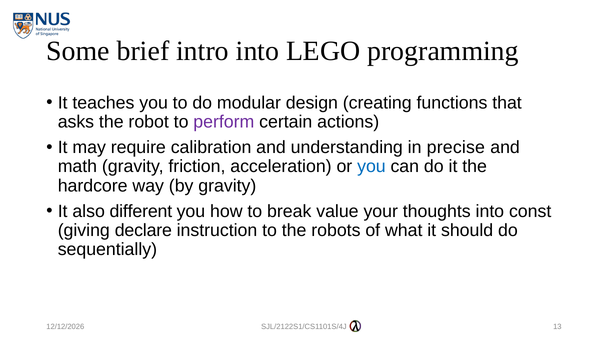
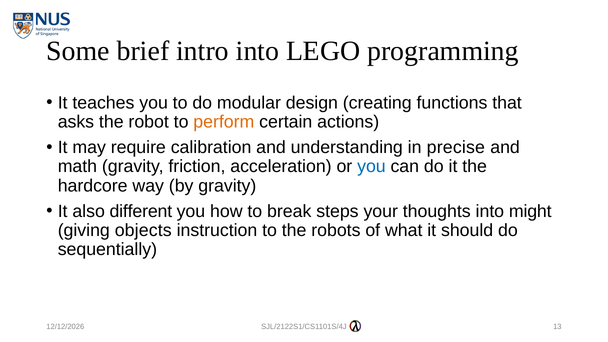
perform colour: purple -> orange
value: value -> steps
const: const -> might
declare: declare -> objects
